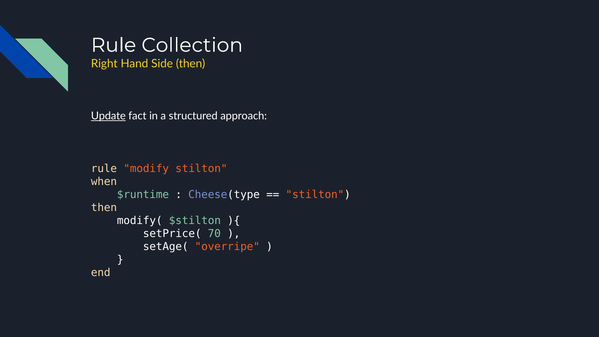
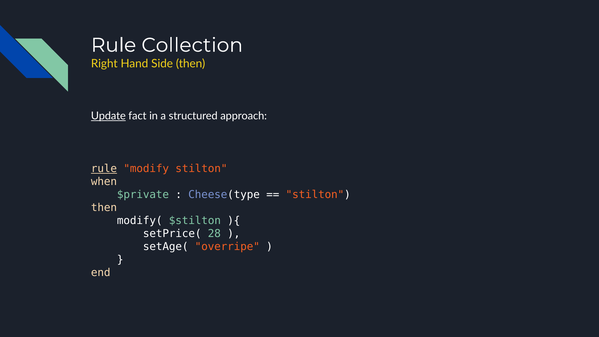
rule at (104, 169) underline: none -> present
$runtime: $runtime -> $private
70: 70 -> 28
